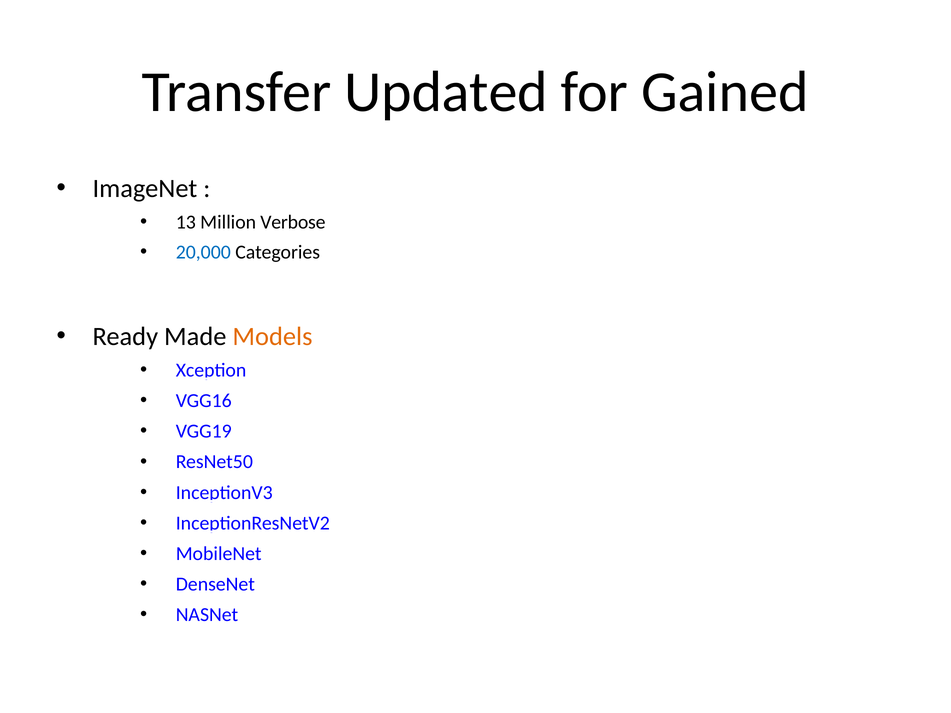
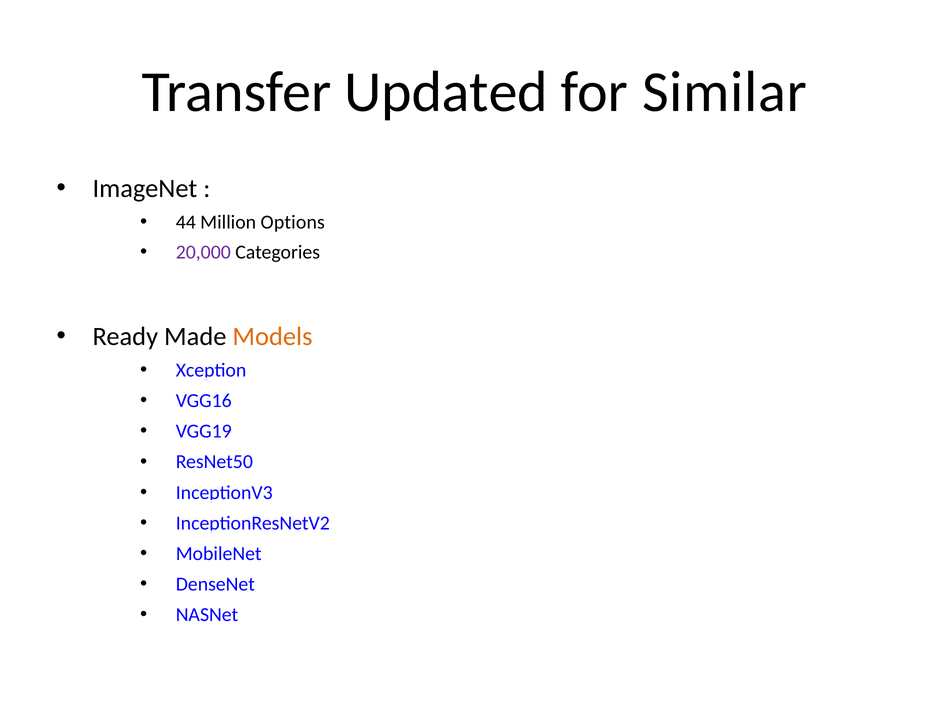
Gained: Gained -> Similar
13: 13 -> 44
Verbose: Verbose -> Options
20,000 colour: blue -> purple
